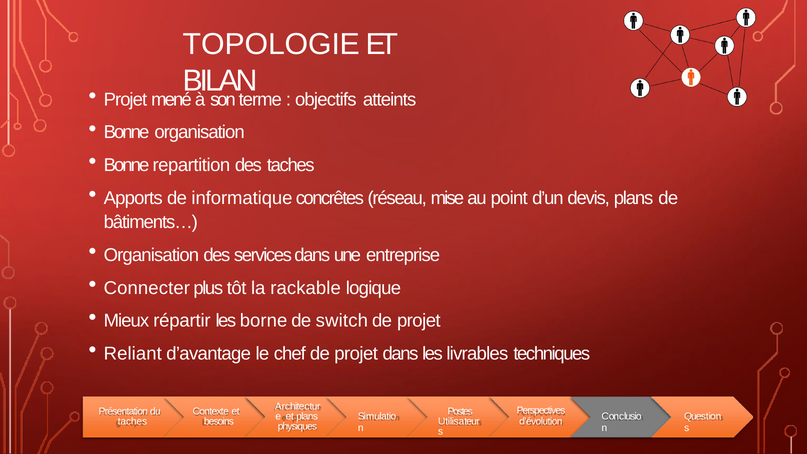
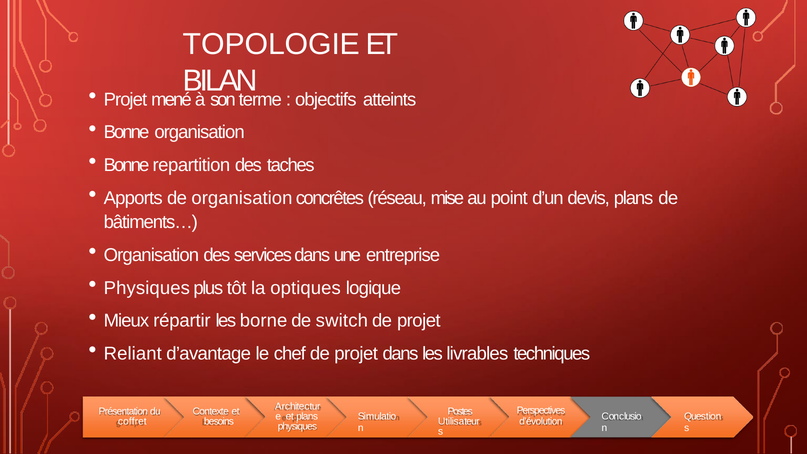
de informatique: informatique -> organisation
Connecter at (147, 288): Connecter -> Physiques
rackable: rackable -> optiques
taches at (132, 421): taches -> coffret
